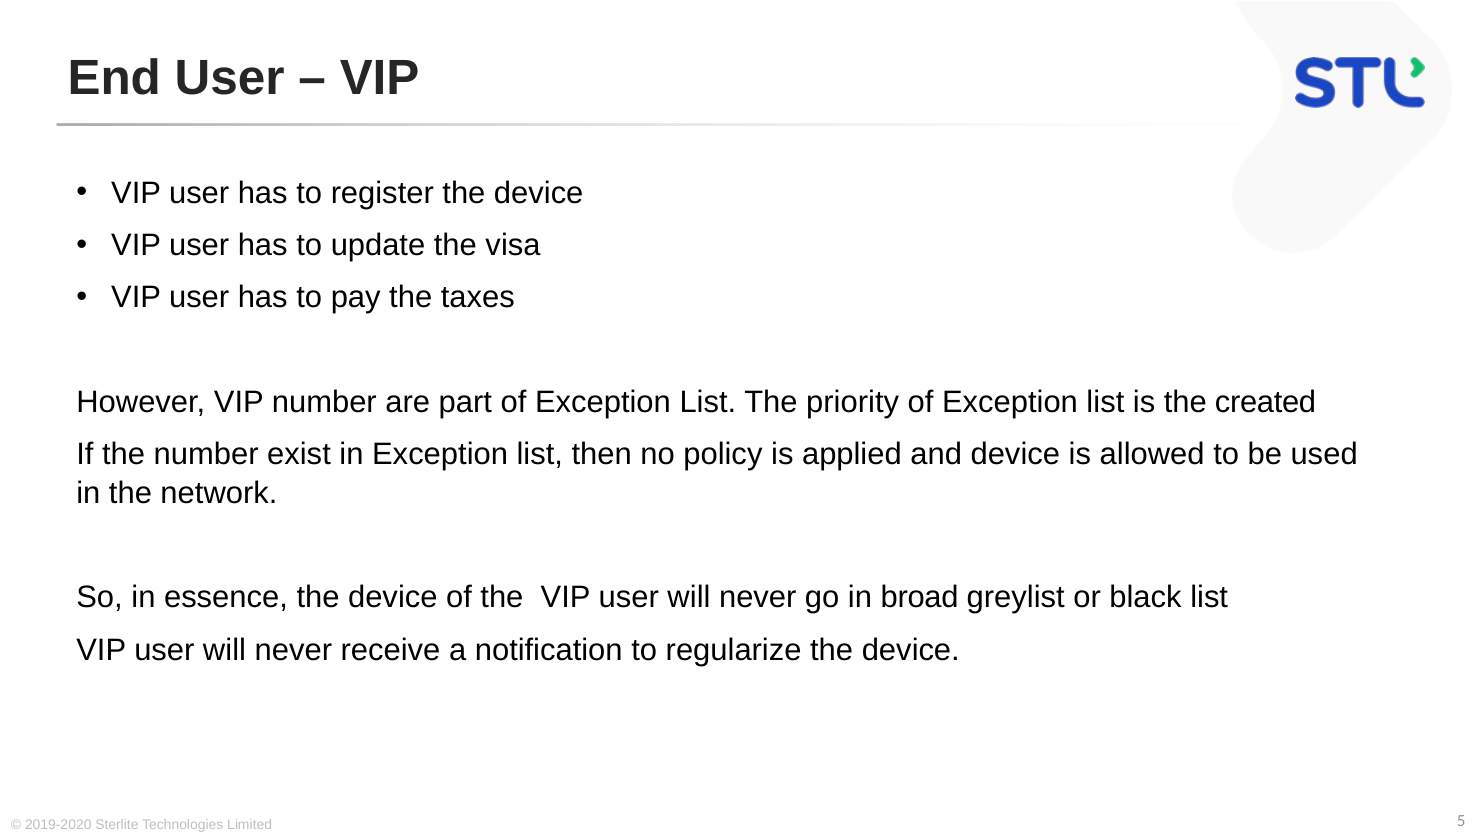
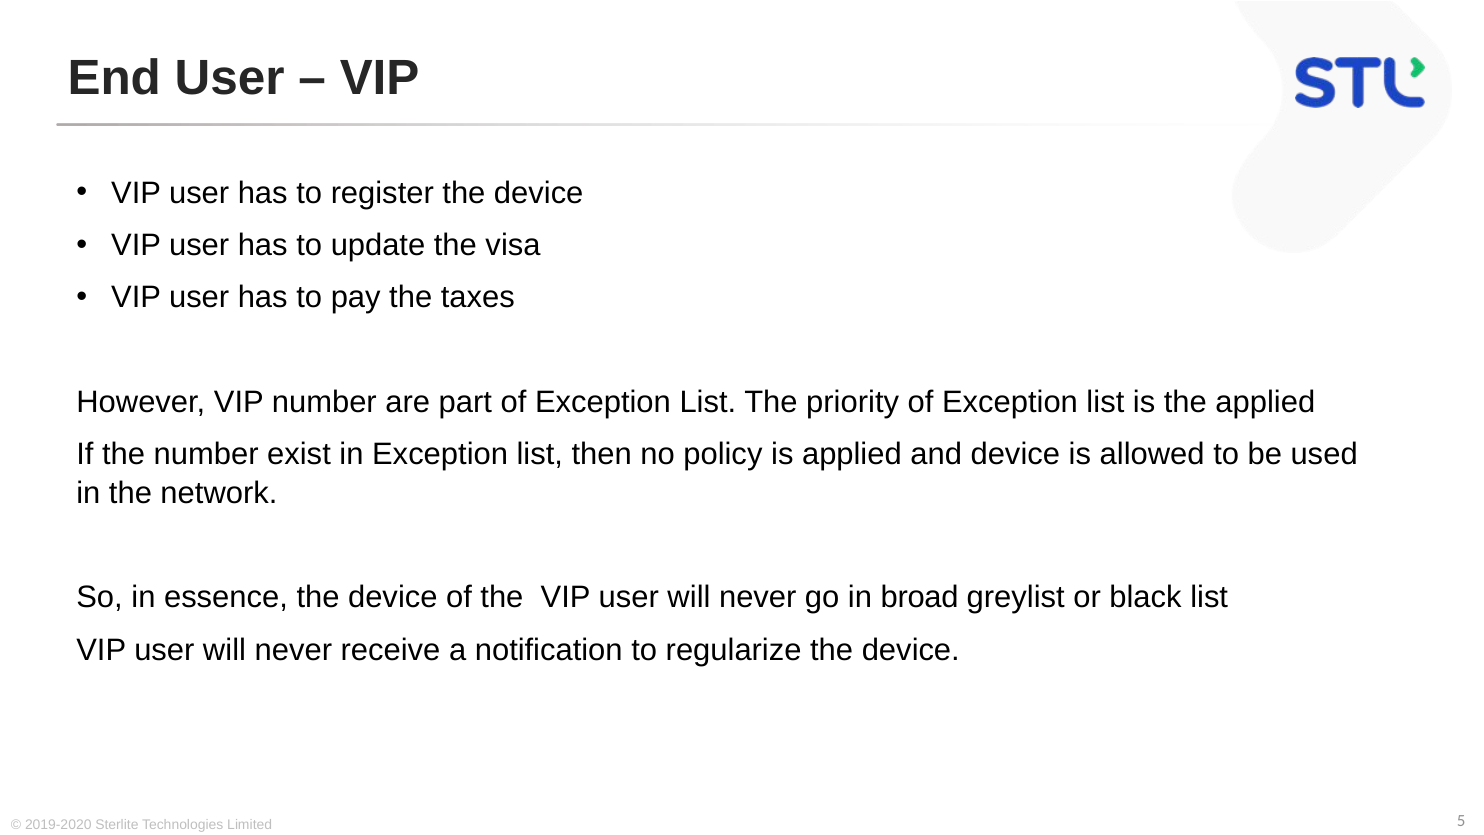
the created: created -> applied
